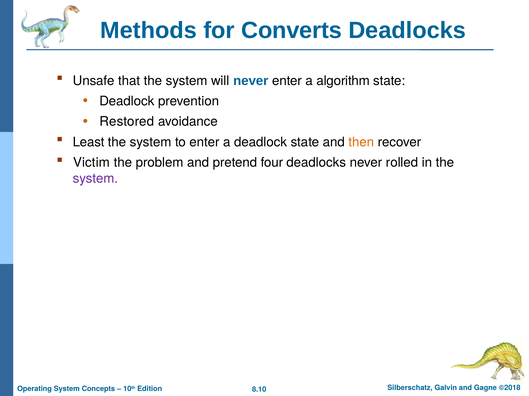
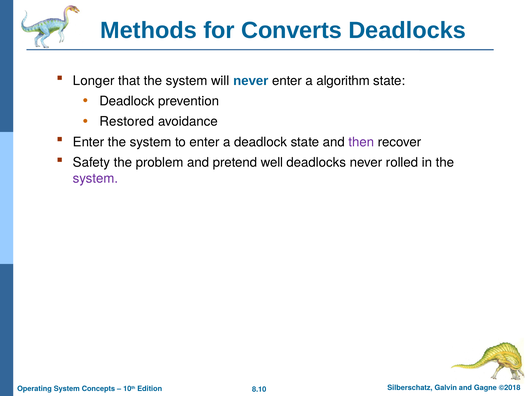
Unsafe: Unsafe -> Longer
Least at (89, 142): Least -> Enter
then colour: orange -> purple
Victim: Victim -> Safety
four: four -> well
